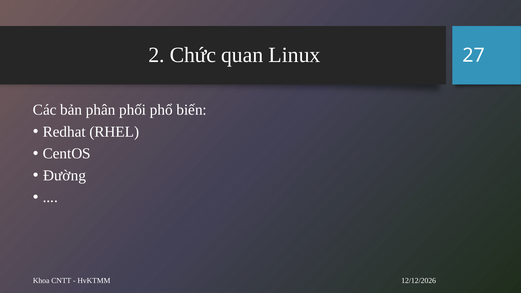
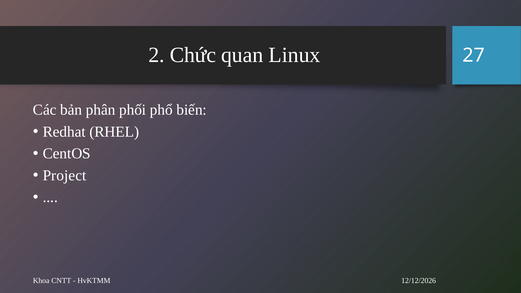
Đường: Đường -> Project
